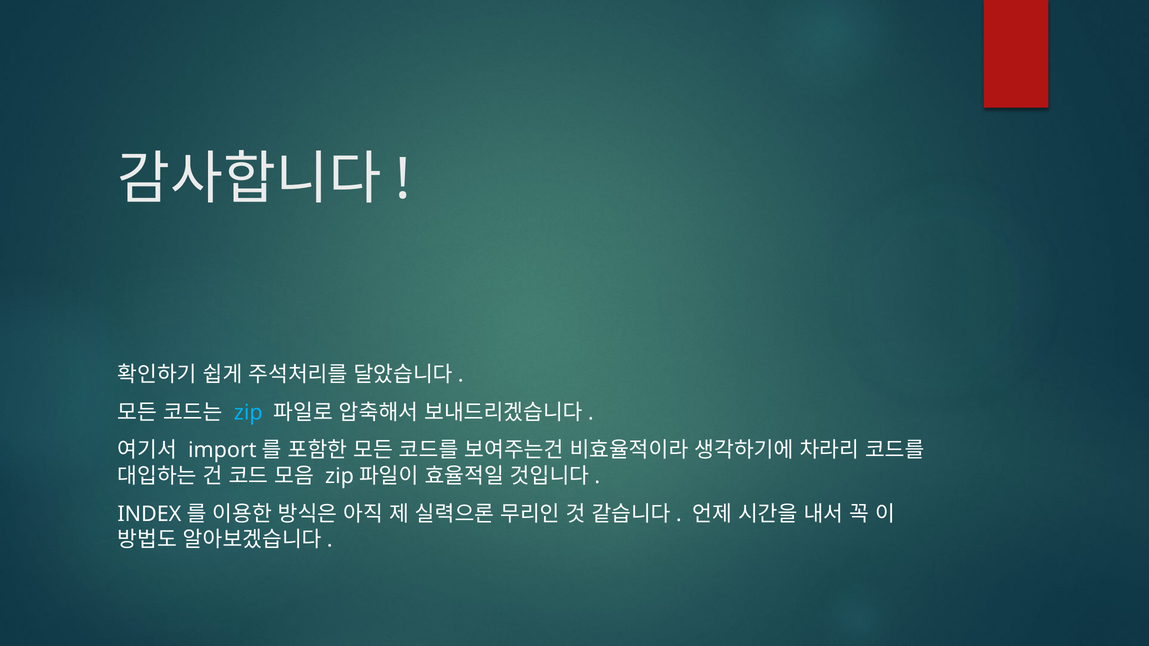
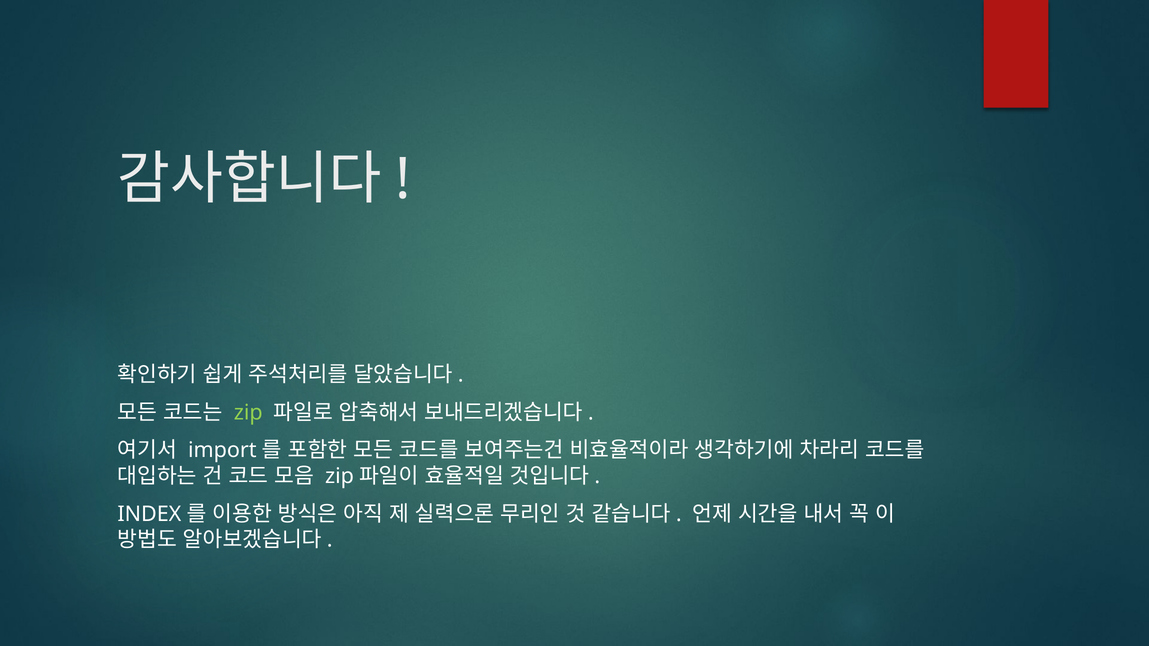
zip colour: light blue -> light green
